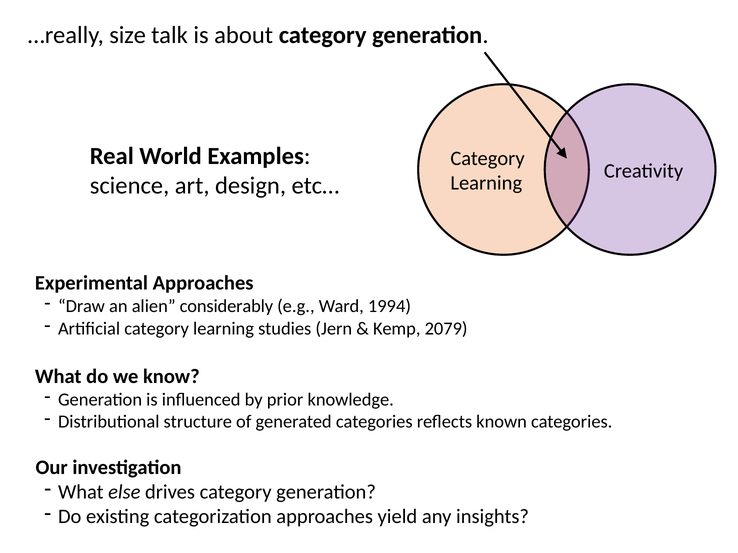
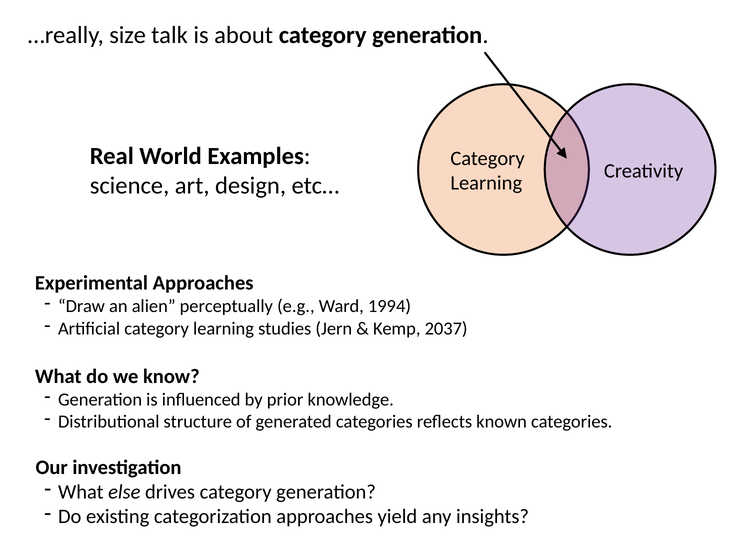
considerably: considerably -> perceptually
2079: 2079 -> 2037
